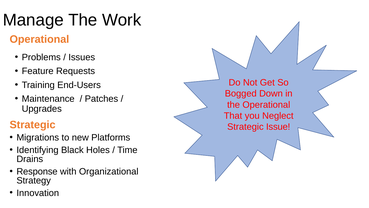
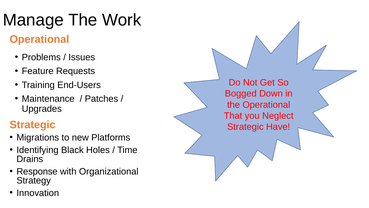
Issue: Issue -> Have
